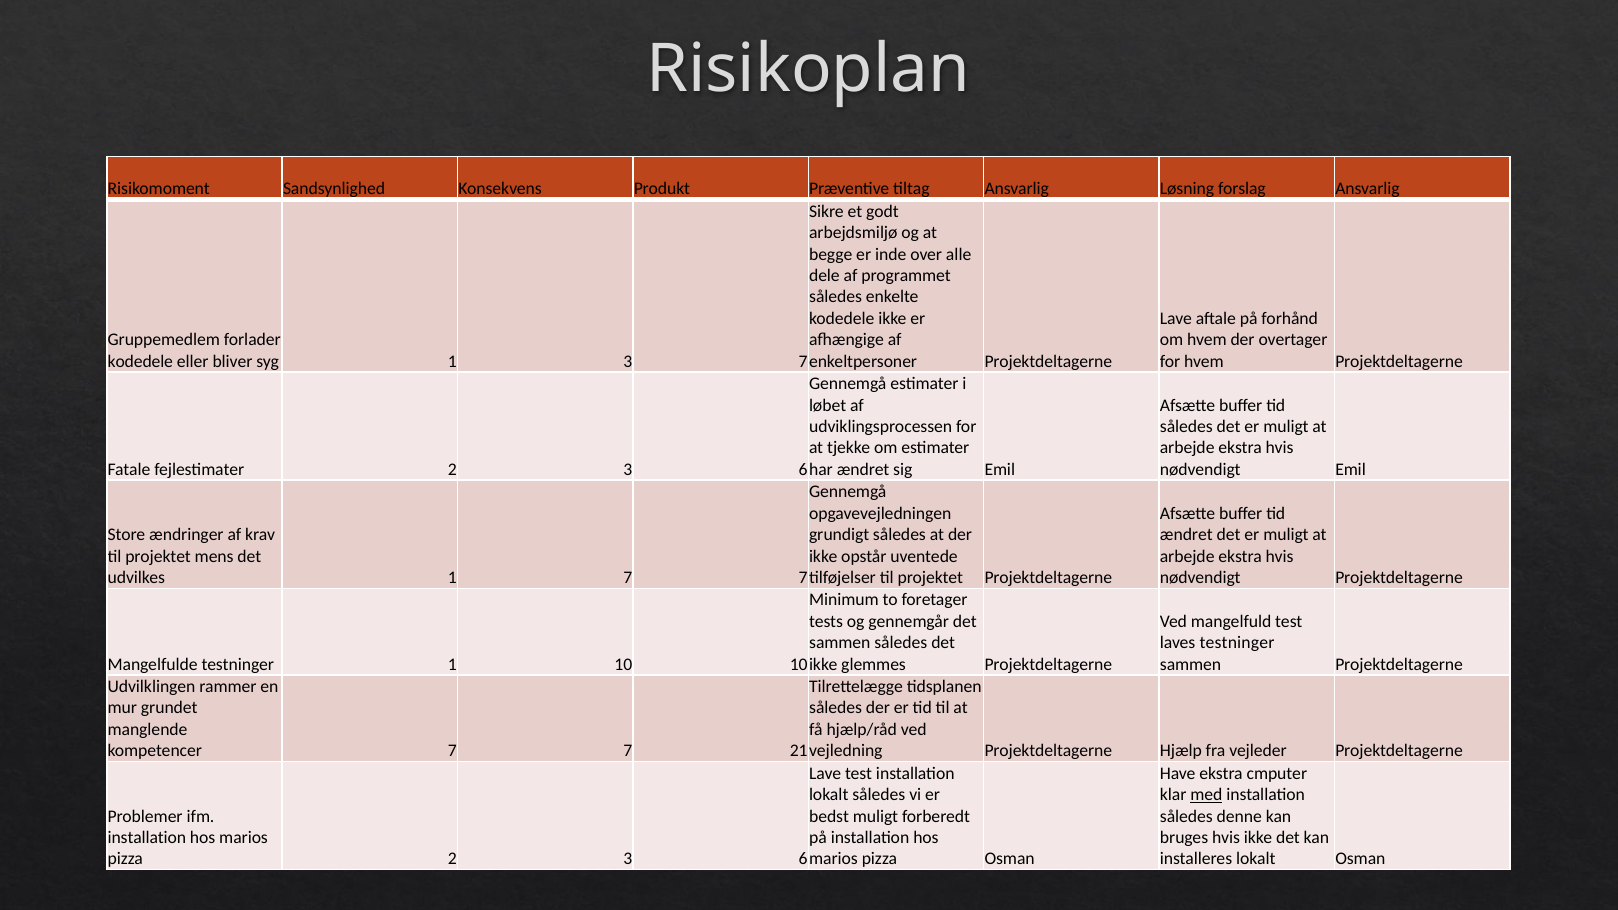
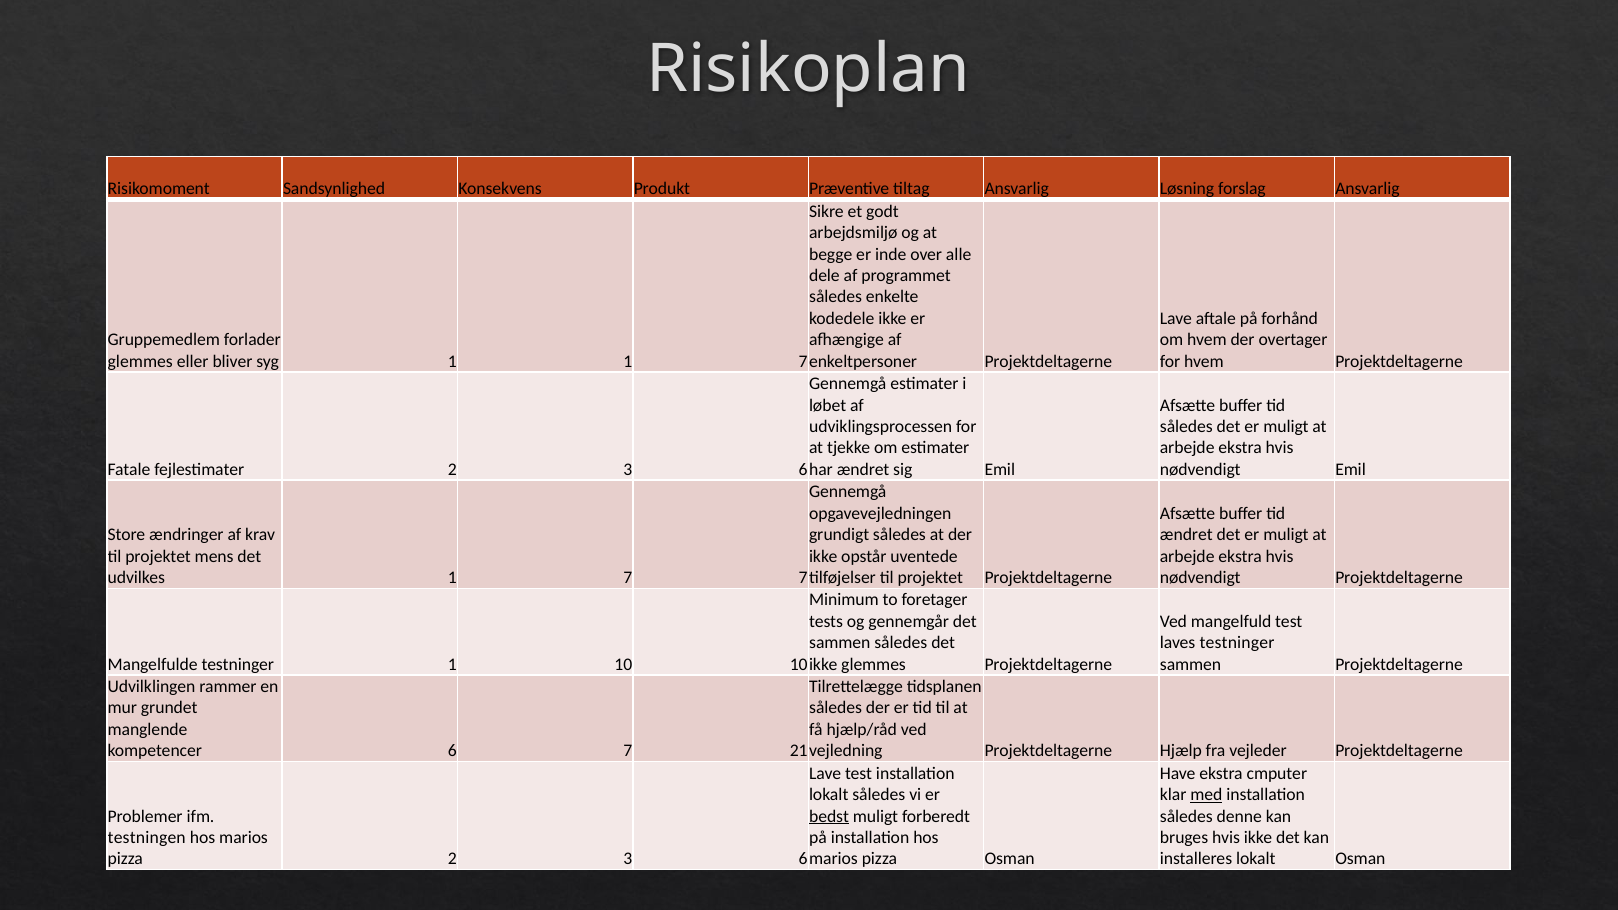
kodedele at (140, 362): kodedele -> glemmes
1 3: 3 -> 1
kompetencer 7: 7 -> 6
bedst underline: none -> present
installation at (147, 838): installation -> testningen
